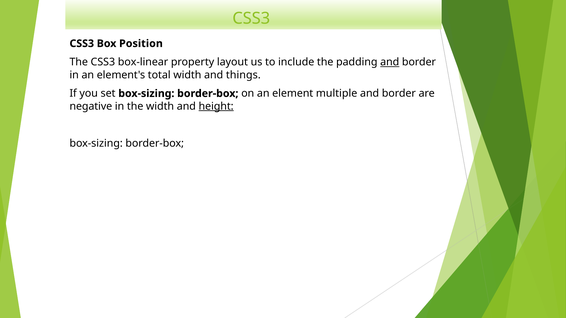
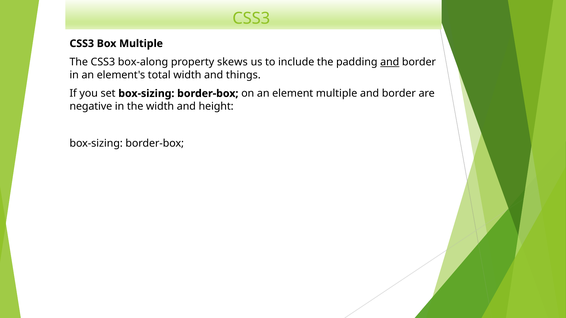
Box Position: Position -> Multiple
box-linear: box-linear -> box-along
layout: layout -> skews
height underline: present -> none
